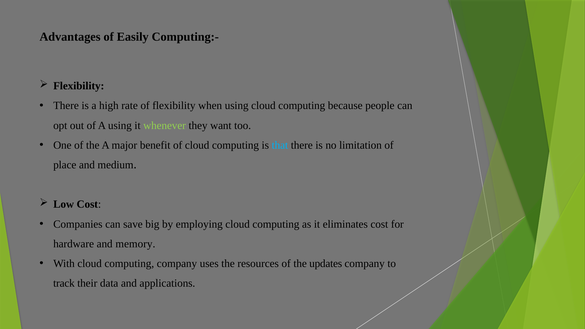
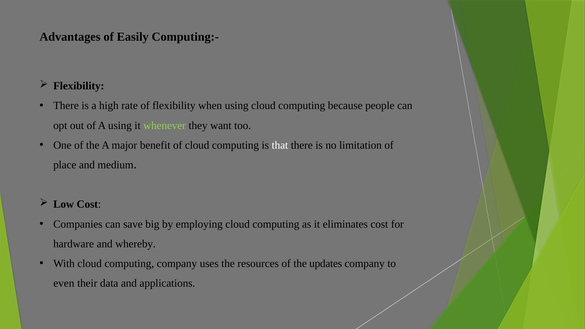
that colour: light blue -> white
memory: memory -> whereby
track: track -> even
